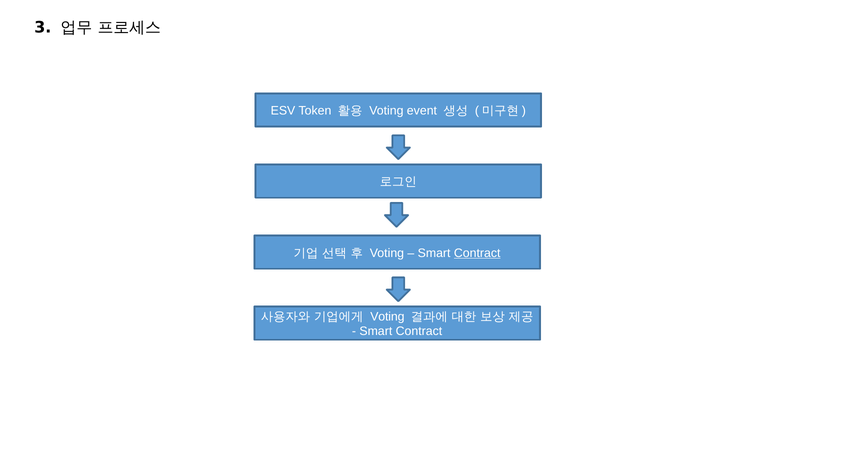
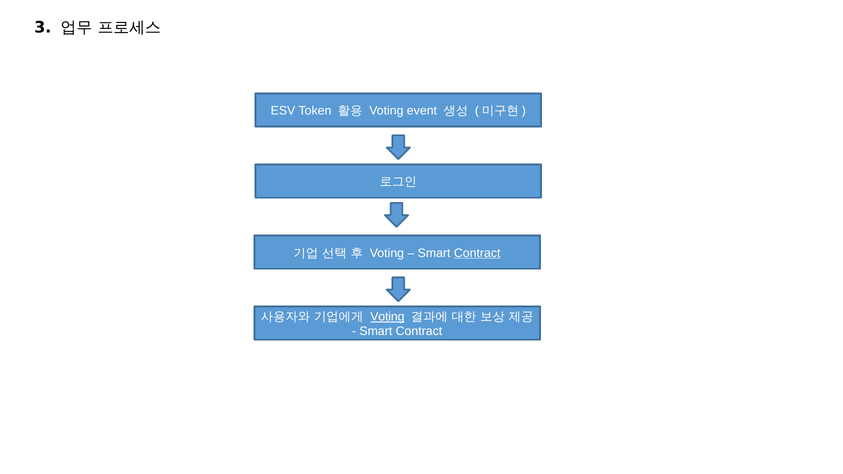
Voting at (387, 317) underline: none -> present
